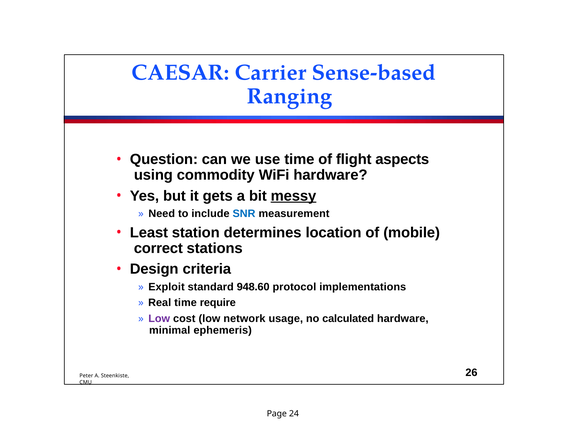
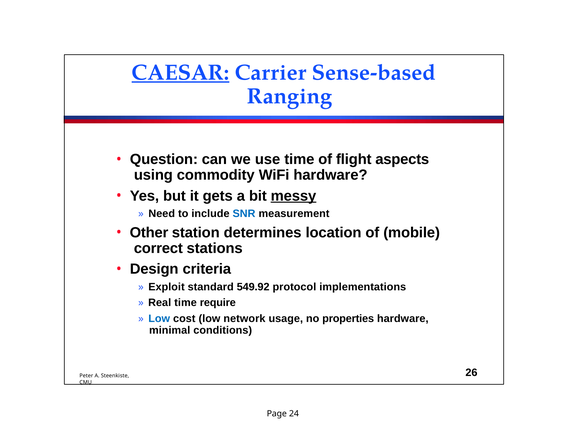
CAESAR underline: none -> present
Least: Least -> Other
948.60: 948.60 -> 549.92
Low at (159, 318) colour: purple -> blue
calculated: calculated -> properties
ephemeris: ephemeris -> conditions
